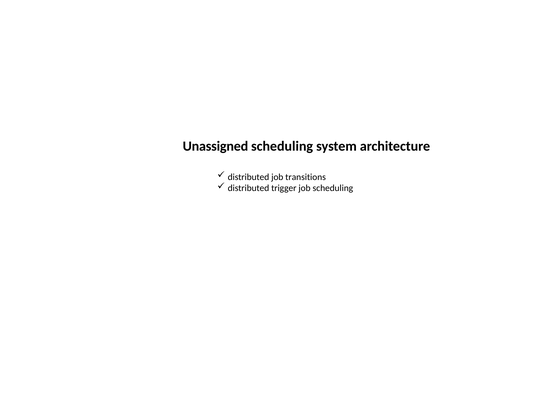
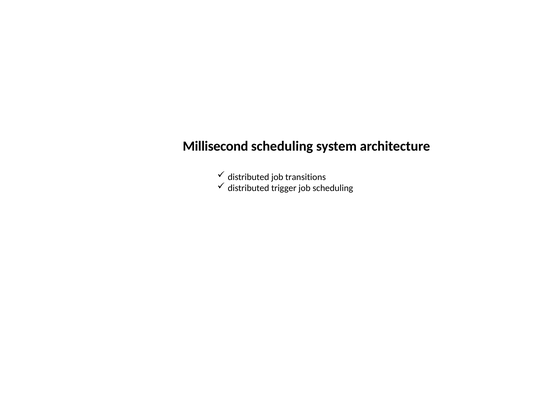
Unassigned: Unassigned -> Millisecond
